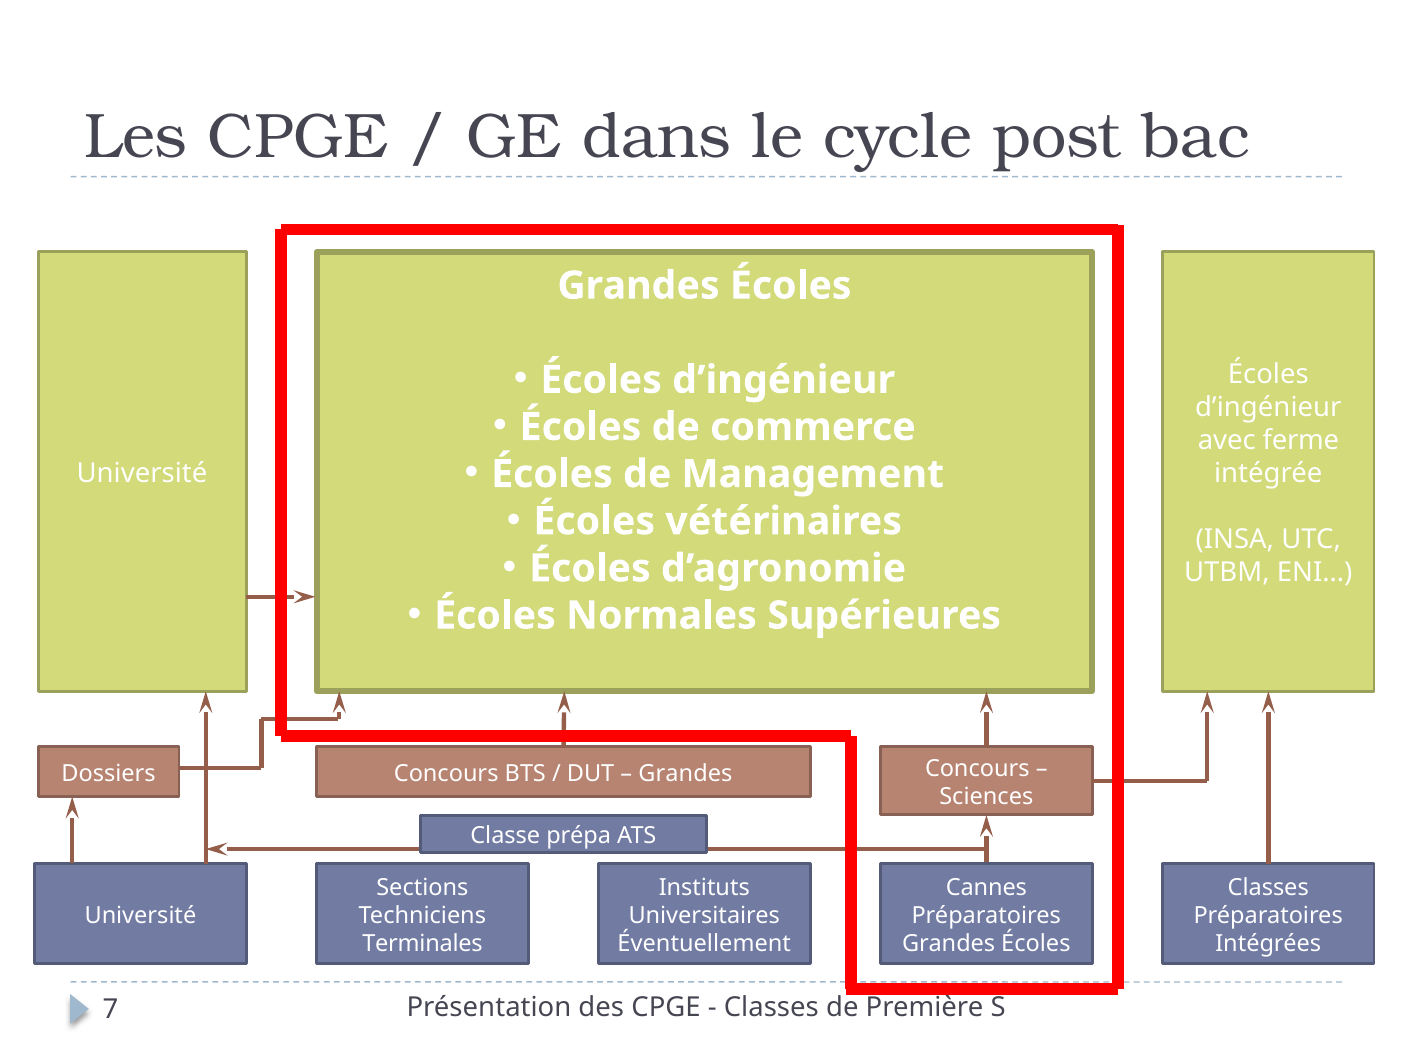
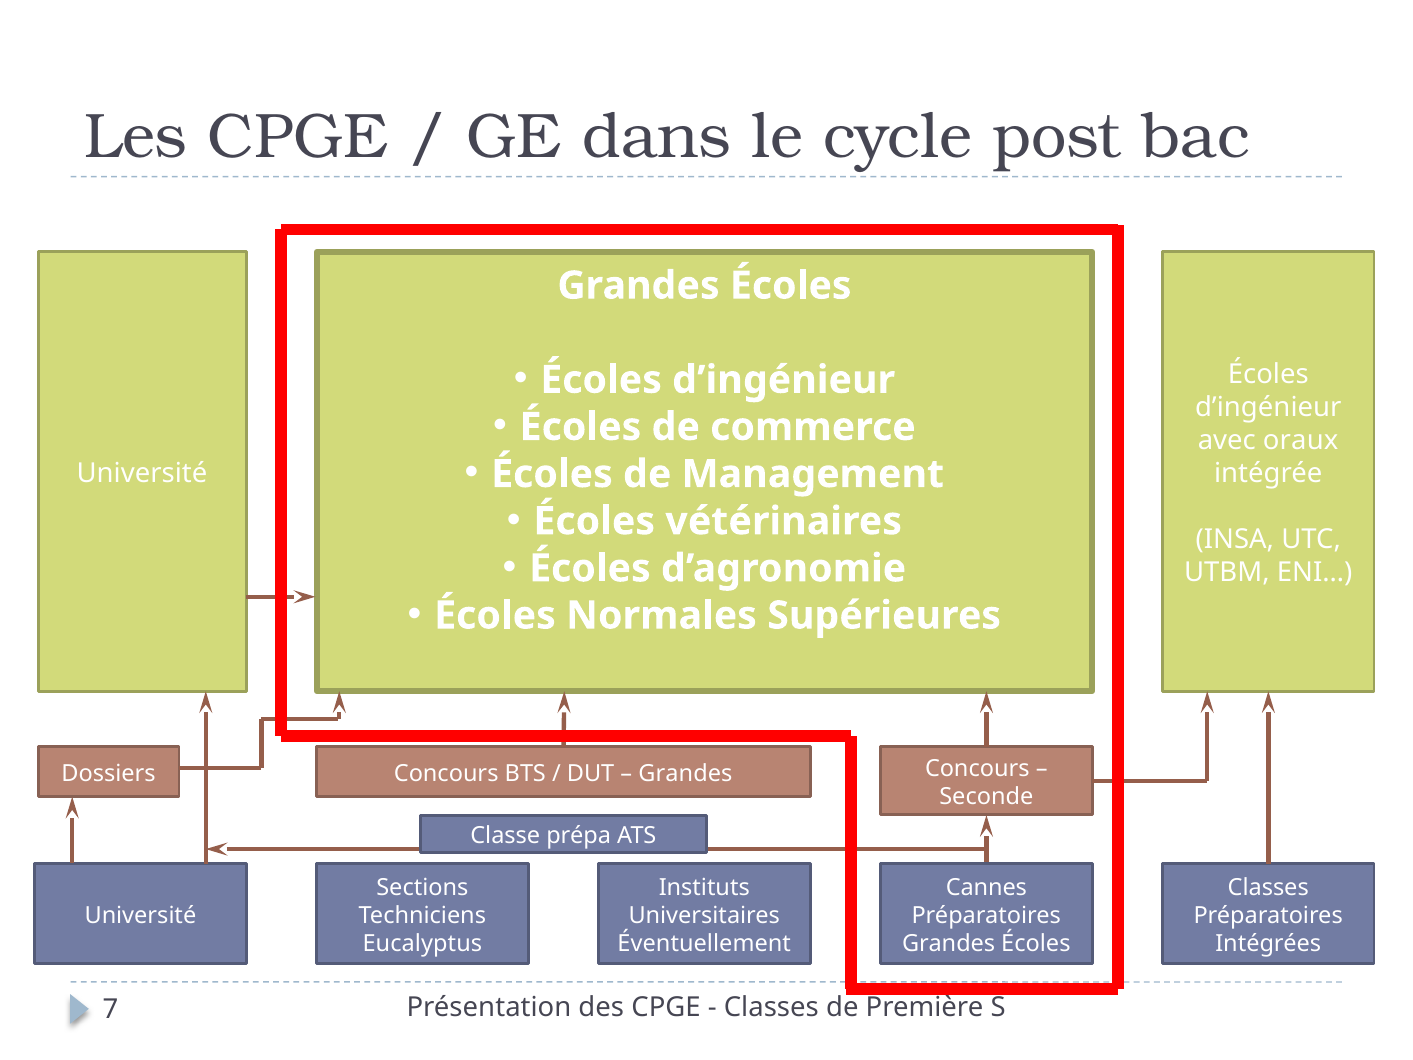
ferme: ferme -> oraux
Sciences: Sciences -> Seconde
Terminales: Terminales -> Eucalyptus
